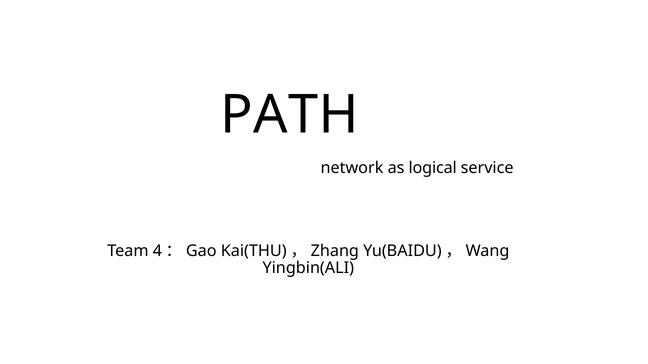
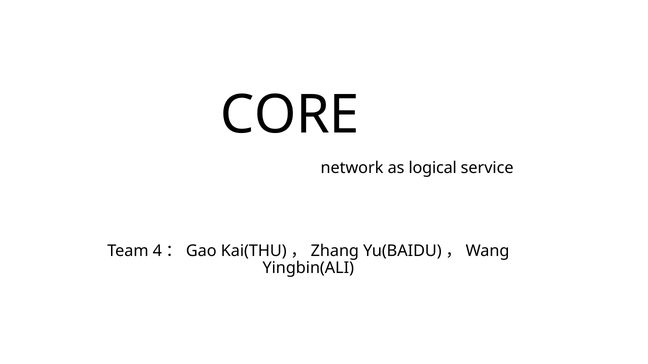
PATH: PATH -> CORE
